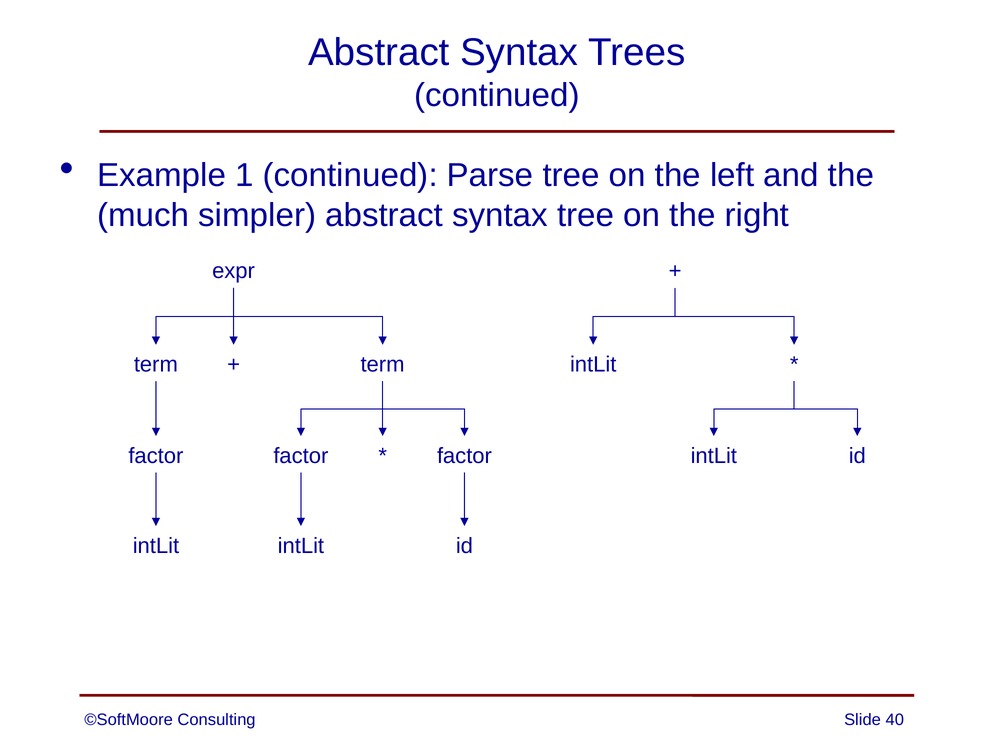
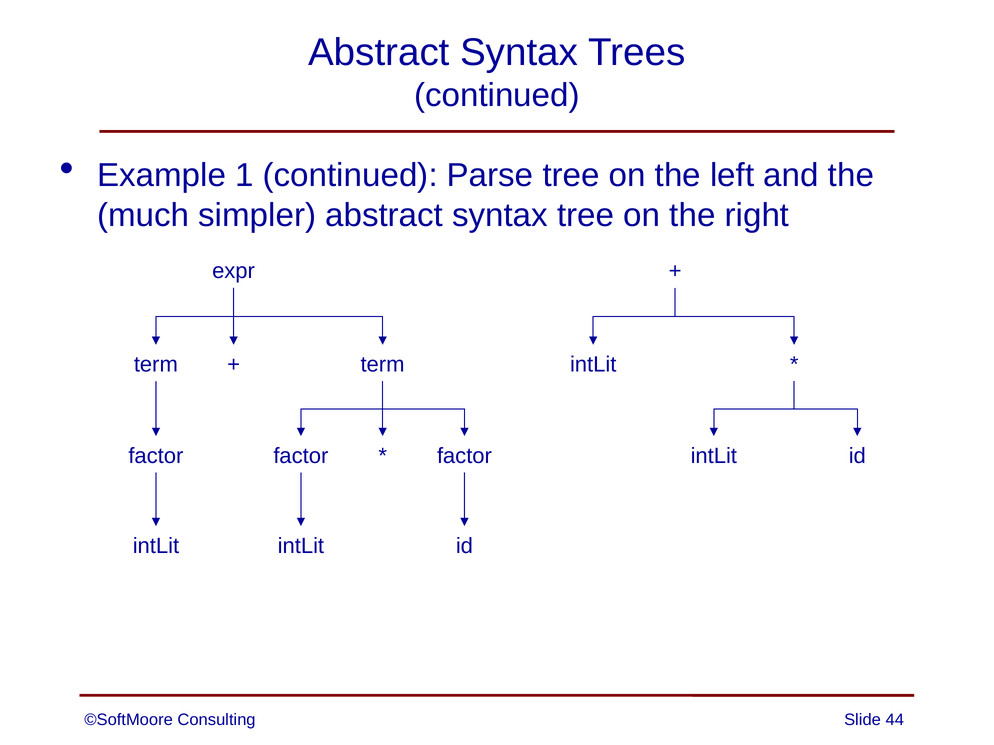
40: 40 -> 44
